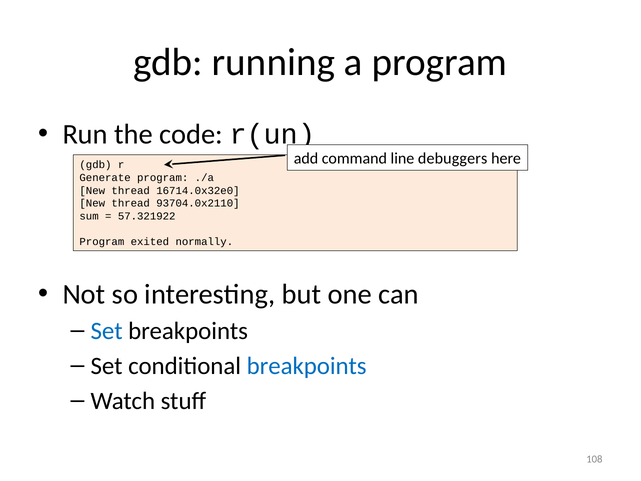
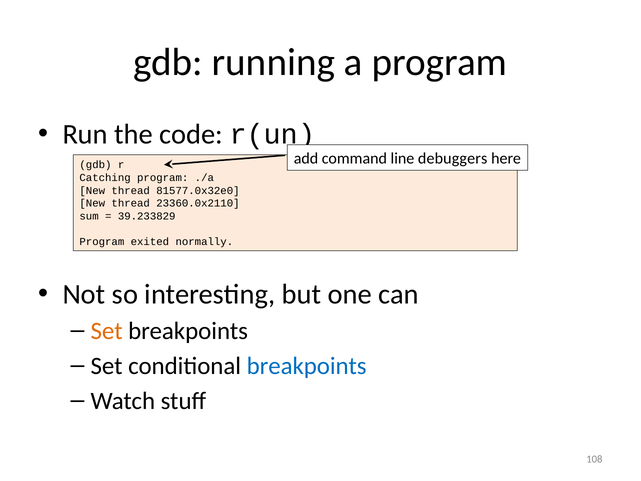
Generate: Generate -> Catching
16714.0x32e0: 16714.0x32e0 -> 81577.0x32e0
93704.0x2110: 93704.0x2110 -> 23360.0x2110
57.321922: 57.321922 -> 39.233829
Set at (107, 331) colour: blue -> orange
